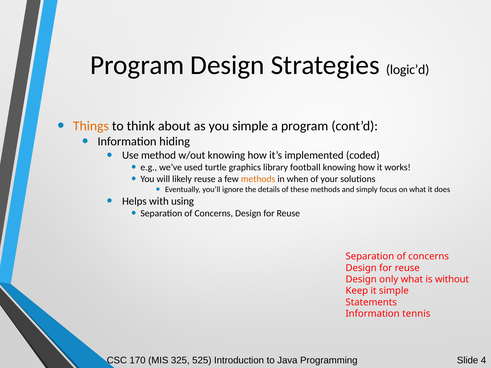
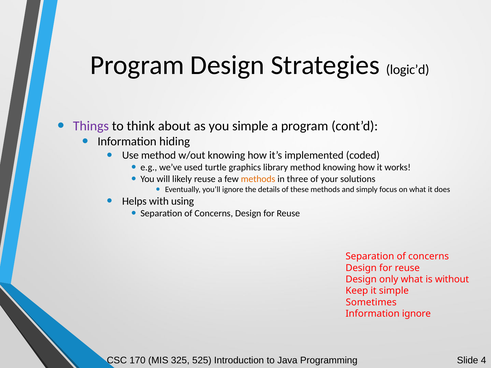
Things colour: orange -> purple
library football: football -> method
when: when -> three
Statements: Statements -> Sometimes
Information tennis: tennis -> ignore
